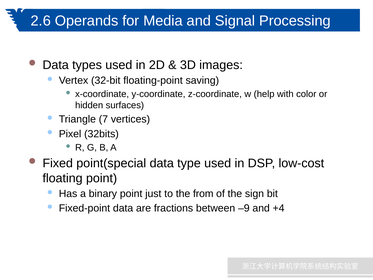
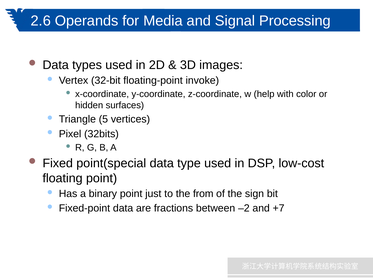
saving: saving -> invoke
7: 7 -> 5
–9: –9 -> –2
+4: +4 -> +7
